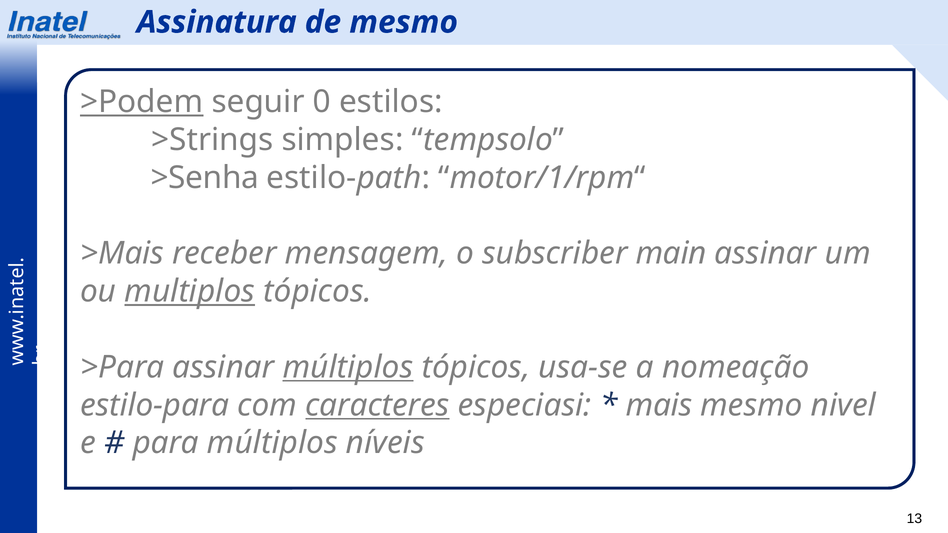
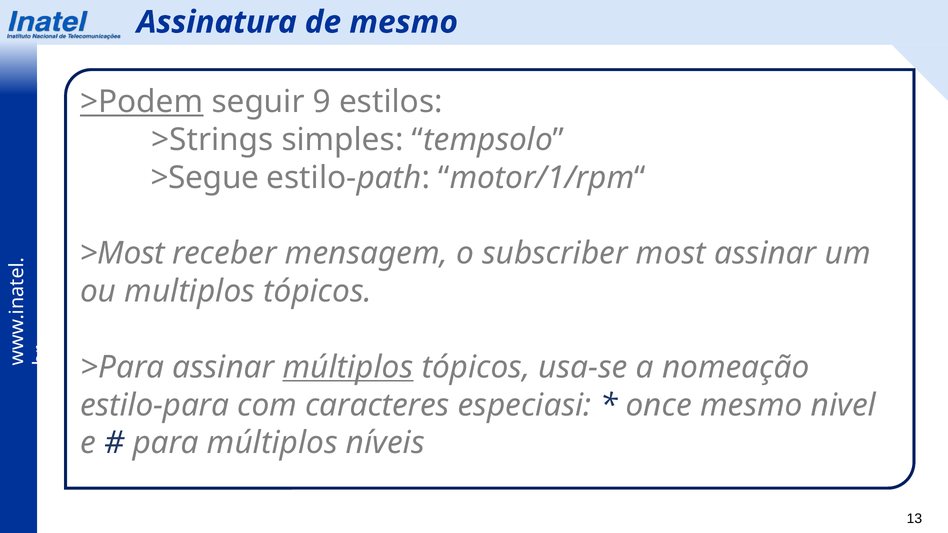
0: 0 -> 9
>Senha: >Senha -> >Segue
>Mais: >Mais -> >Most
main: main -> most
multiplos underline: present -> none
caracteres underline: present -> none
mais: mais -> once
